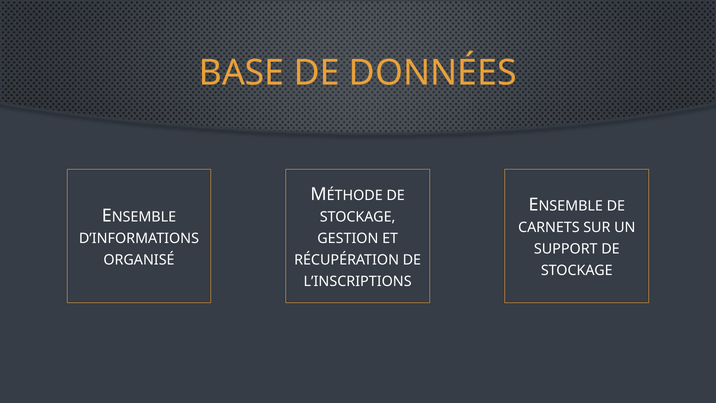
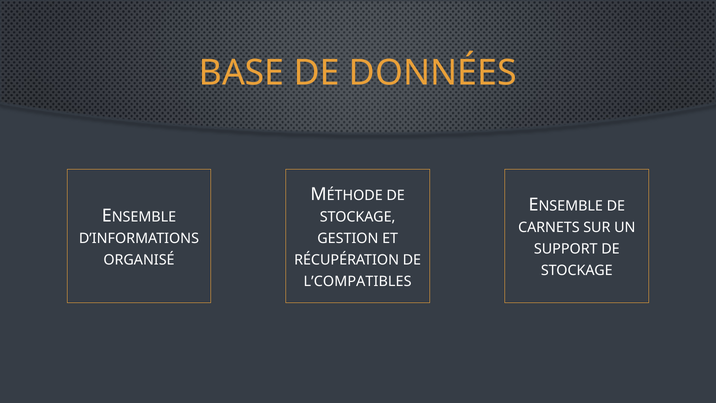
L’INSCRIPTIONS: L’INSCRIPTIONS -> L’COMPATIBLES
